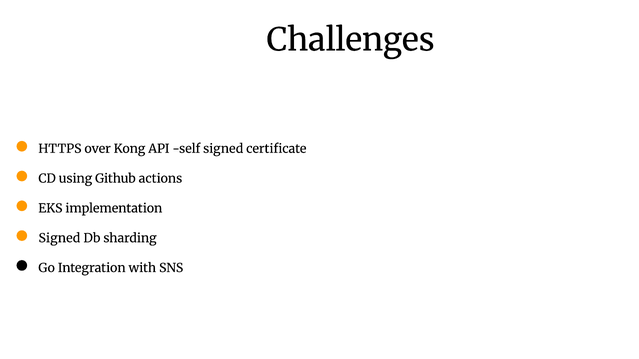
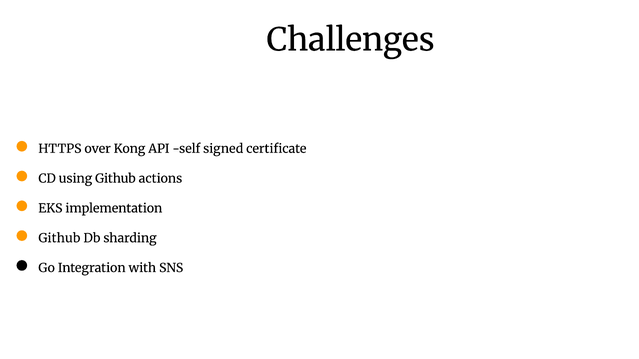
Signed at (59, 238): Signed -> Github
